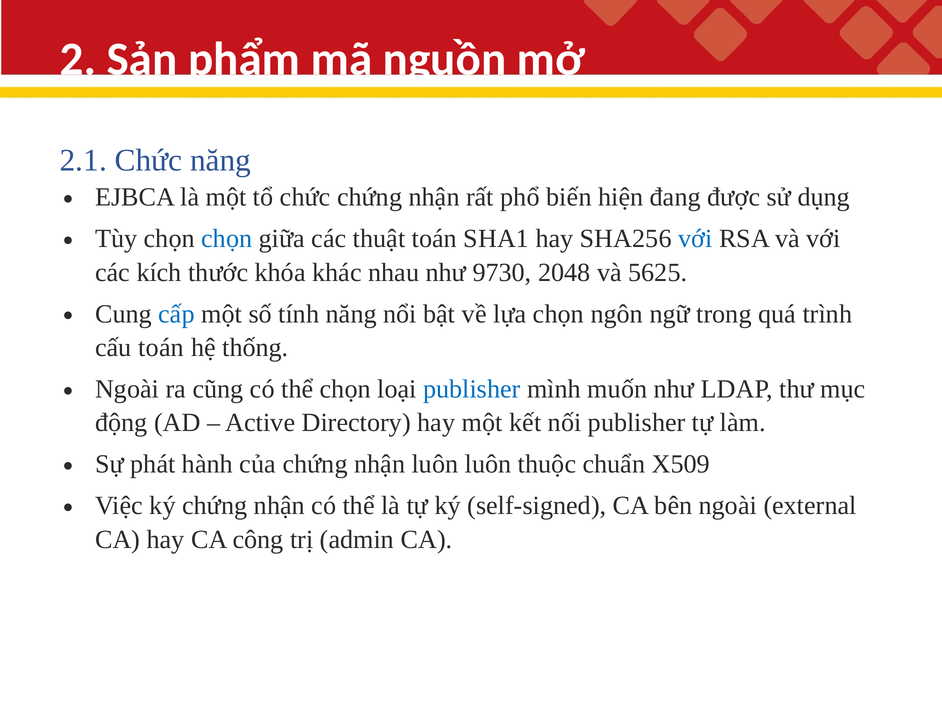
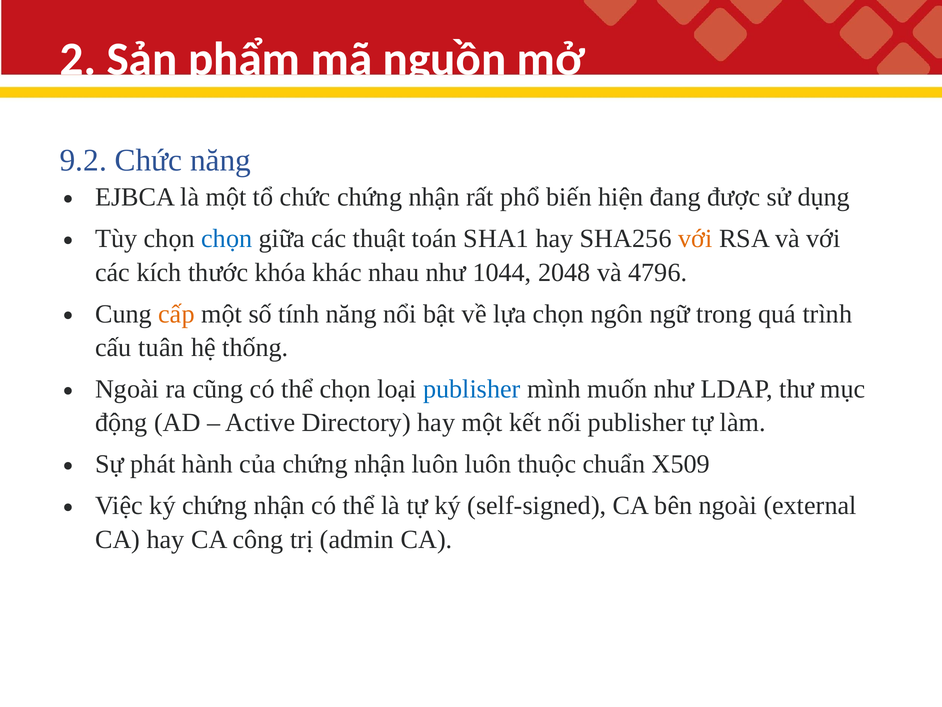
2.1: 2.1 -> 9.2
với at (695, 239) colour: blue -> orange
9730: 9730 -> 1044
5625: 5625 -> 4796
cấp colour: blue -> orange
cấu toán: toán -> tuân
